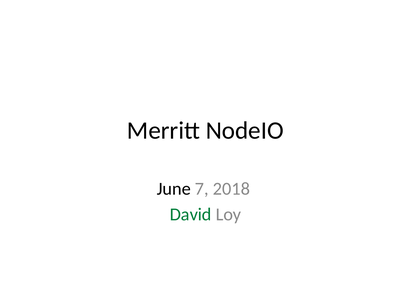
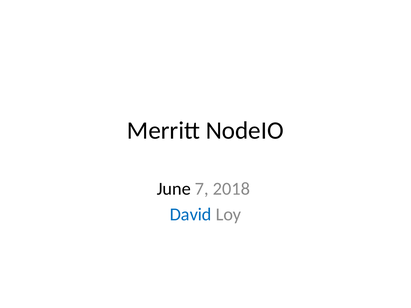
David colour: green -> blue
